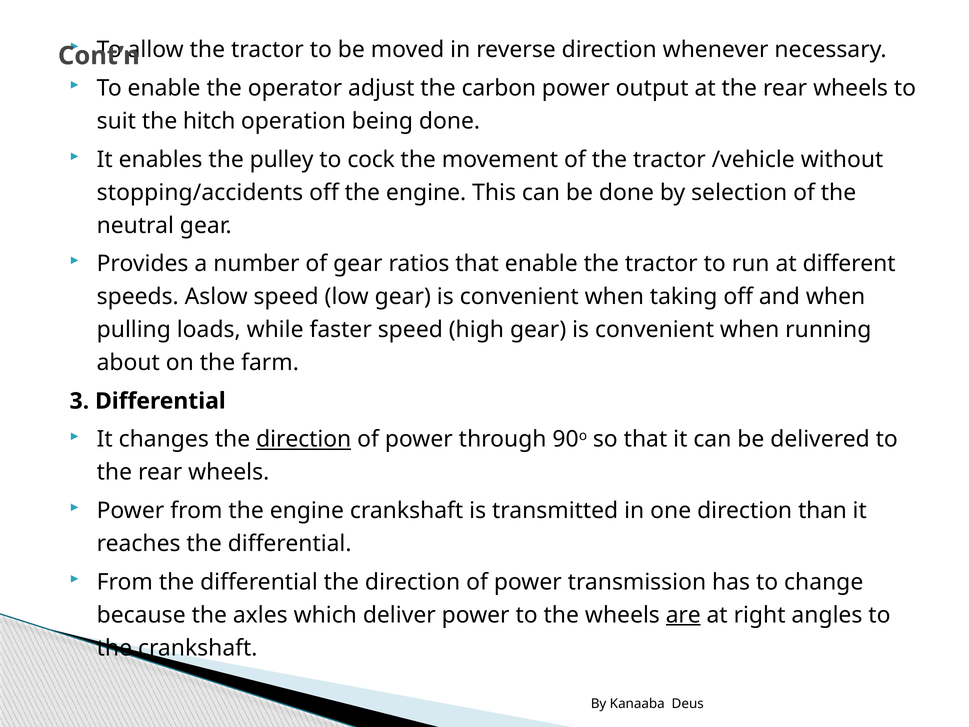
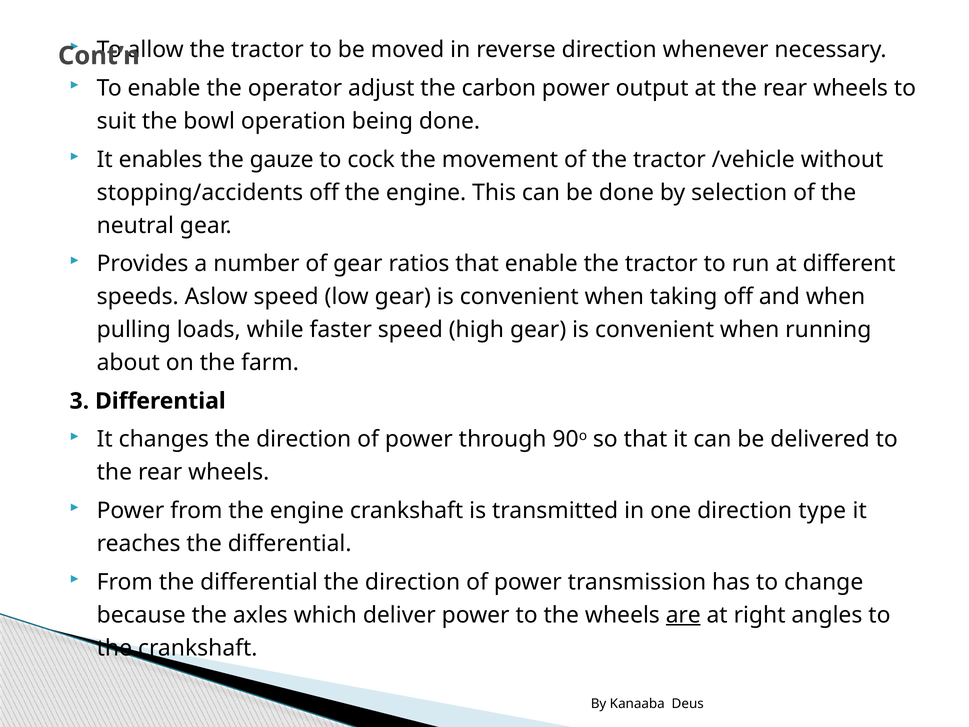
hitch: hitch -> bowl
pulley: pulley -> gauze
direction at (304, 439) underline: present -> none
than: than -> type
